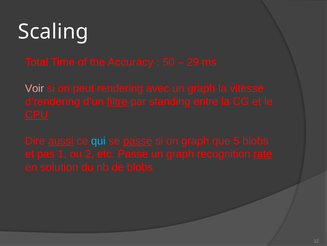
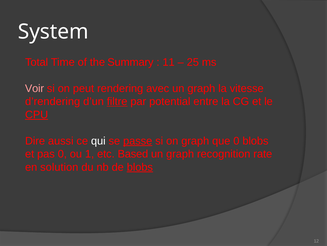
Scaling: Scaling -> System
Accuracy: Accuracy -> Summary
50: 50 -> 11
29: 29 -> 25
standing: standing -> potential
aussi underline: present -> none
qui colour: light blue -> white
que 5: 5 -> 0
pas 1: 1 -> 0
2: 2 -> 1
etc Passe: Passe -> Based
rate underline: present -> none
blobs at (140, 167) underline: none -> present
